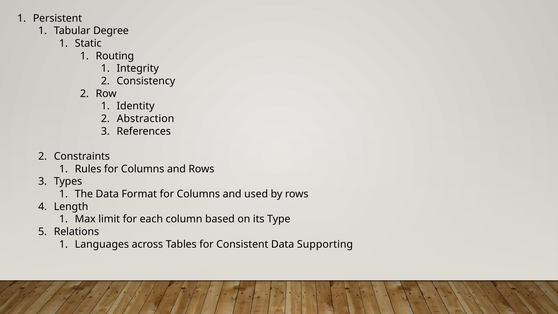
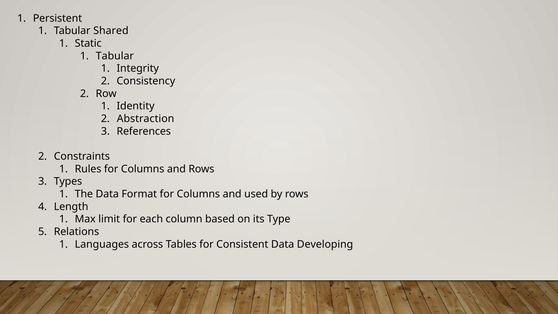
Degree: Degree -> Shared
Routing at (115, 56): Routing -> Tabular
Supporting: Supporting -> Developing
